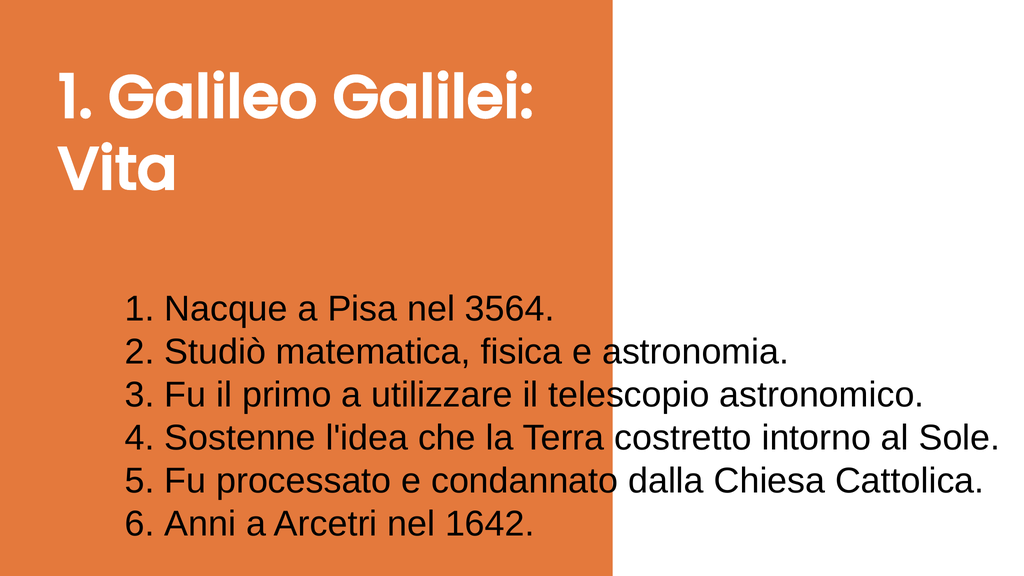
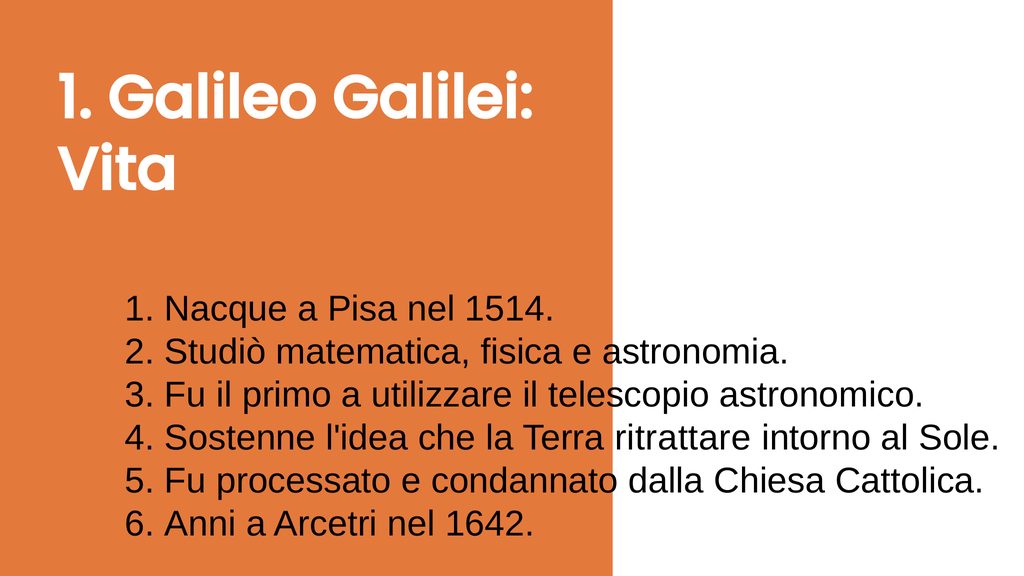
3564: 3564 -> 1514
costretto: costretto -> ritrattare
